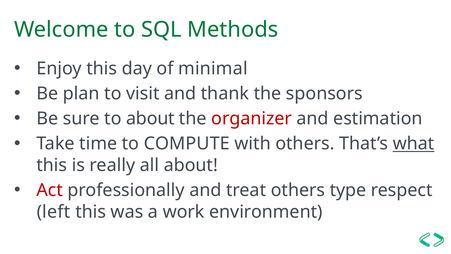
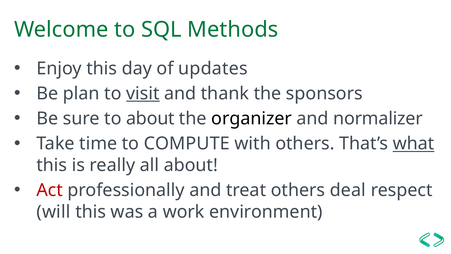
minimal: minimal -> updates
visit underline: none -> present
organizer colour: red -> black
estimation: estimation -> normalizer
type: type -> deal
left: left -> will
